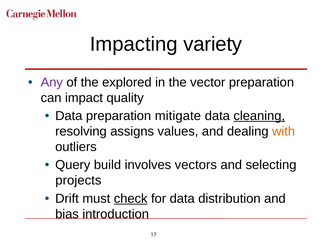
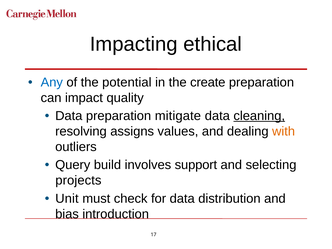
variety: variety -> ethical
Any colour: purple -> blue
explored: explored -> potential
vector: vector -> create
vectors: vectors -> support
Drift: Drift -> Unit
check underline: present -> none
